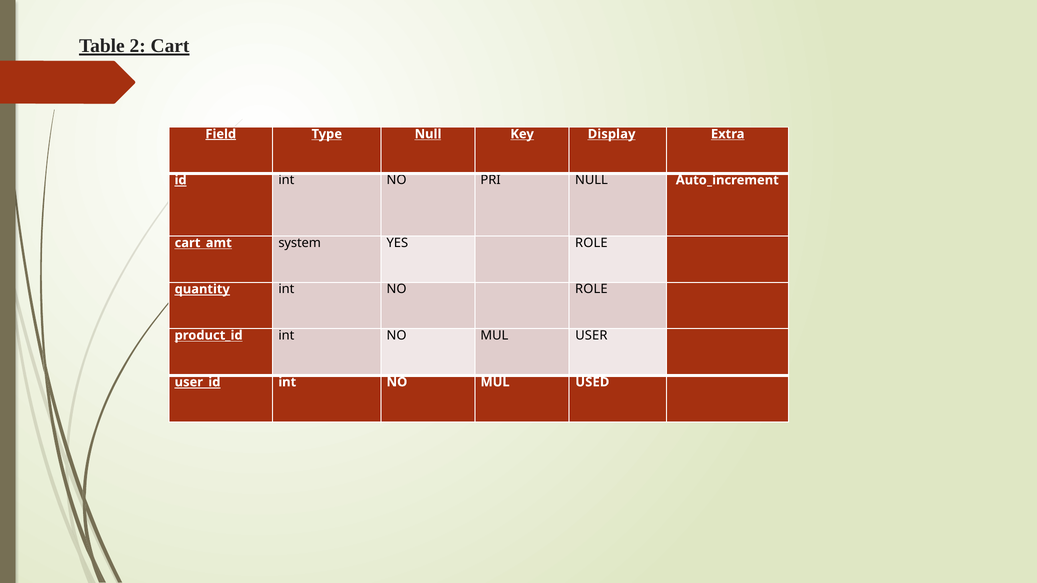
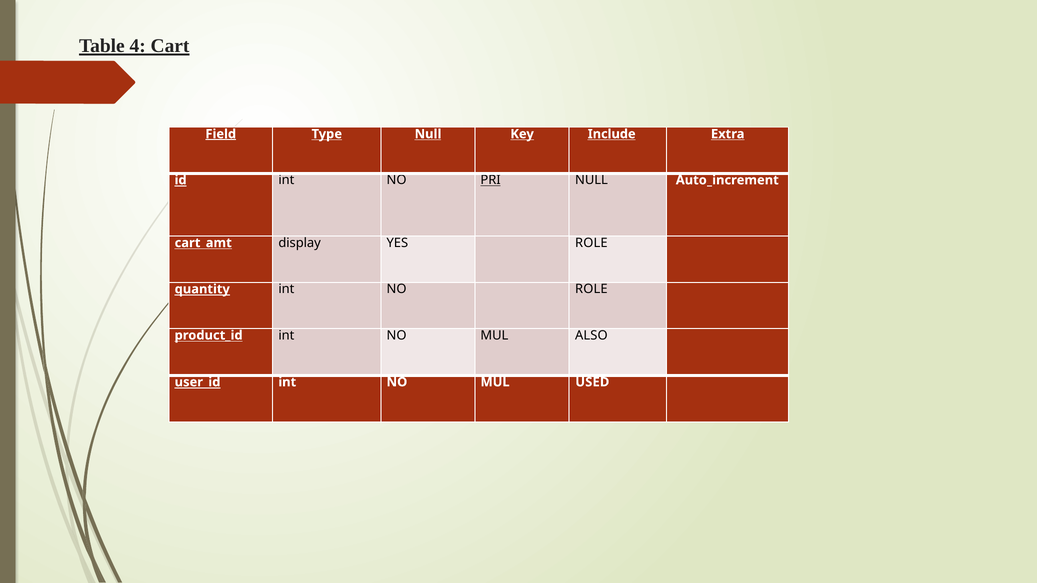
2: 2 -> 4
Display: Display -> Include
PRI underline: none -> present
system: system -> display
USER: USER -> ALSO
